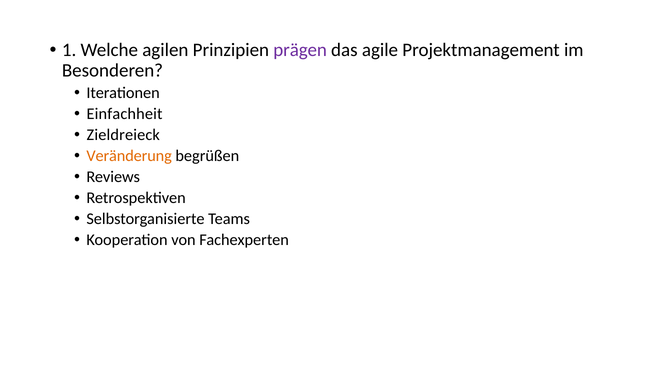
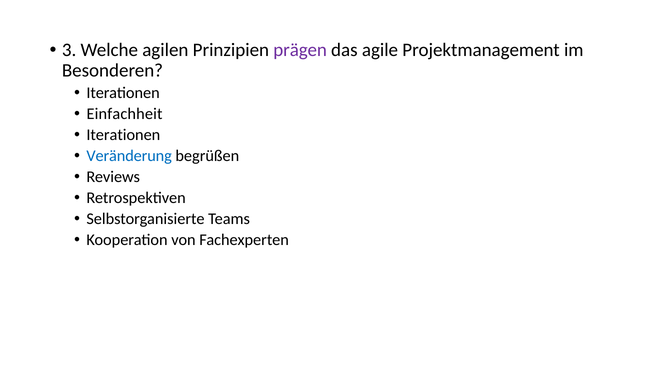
1: 1 -> 3
Zieldreieck at (123, 135): Zieldreieck -> Iterationen
Veränderung colour: orange -> blue
